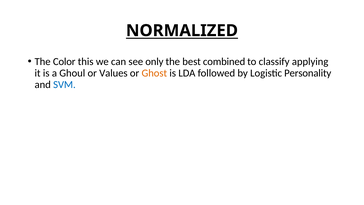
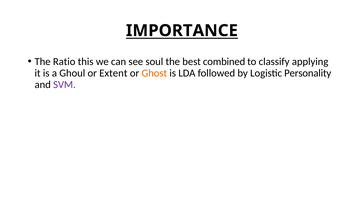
NORMALIZED: NORMALIZED -> IMPORTANCE
Color: Color -> Ratio
only: only -> soul
Values: Values -> Extent
SVM colour: blue -> purple
